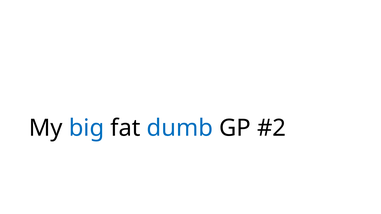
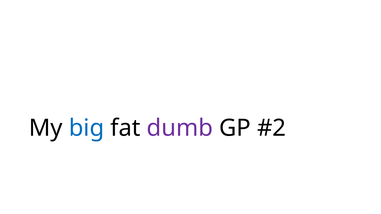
dumb colour: blue -> purple
